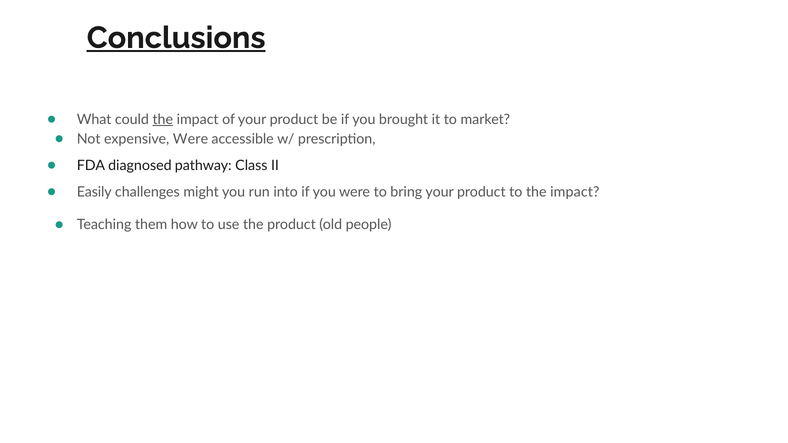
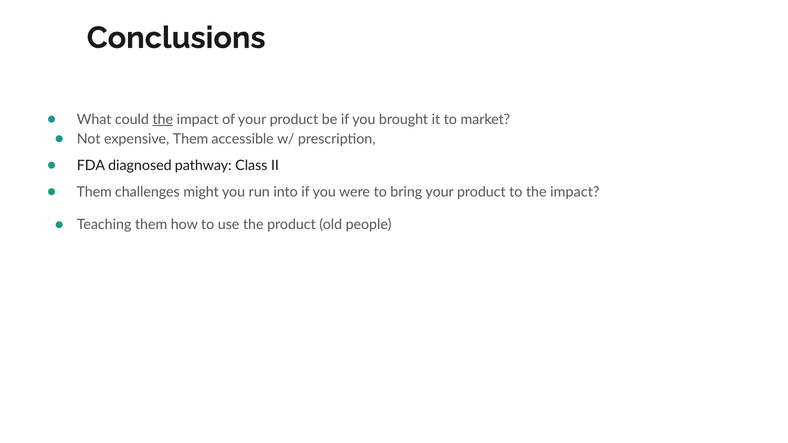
Conclusions underline: present -> none
expensive Were: Were -> Them
Easily at (94, 192): Easily -> Them
